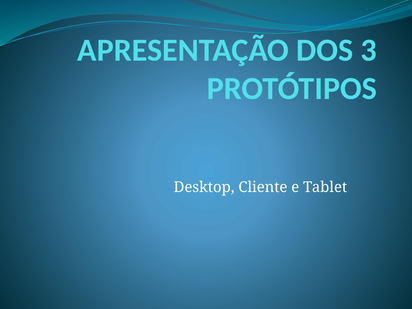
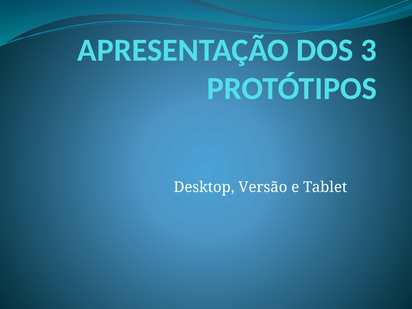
Cliente: Cliente -> Versão
